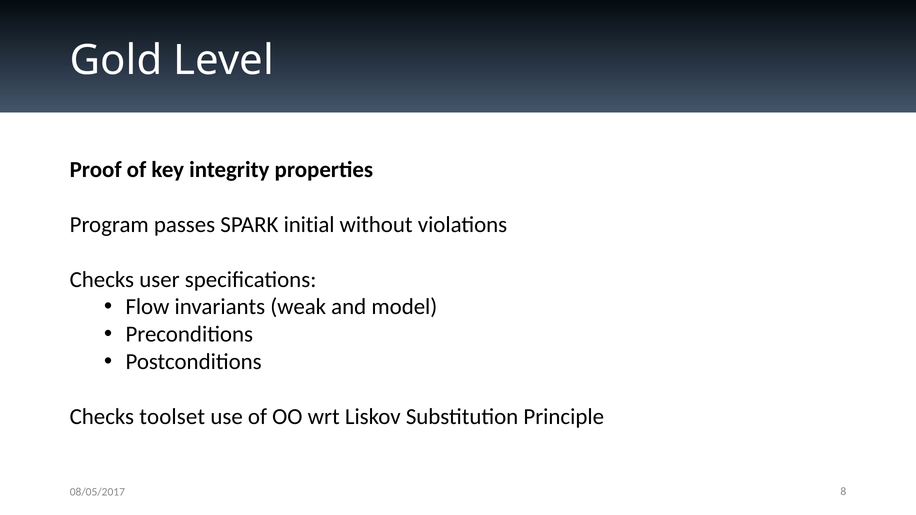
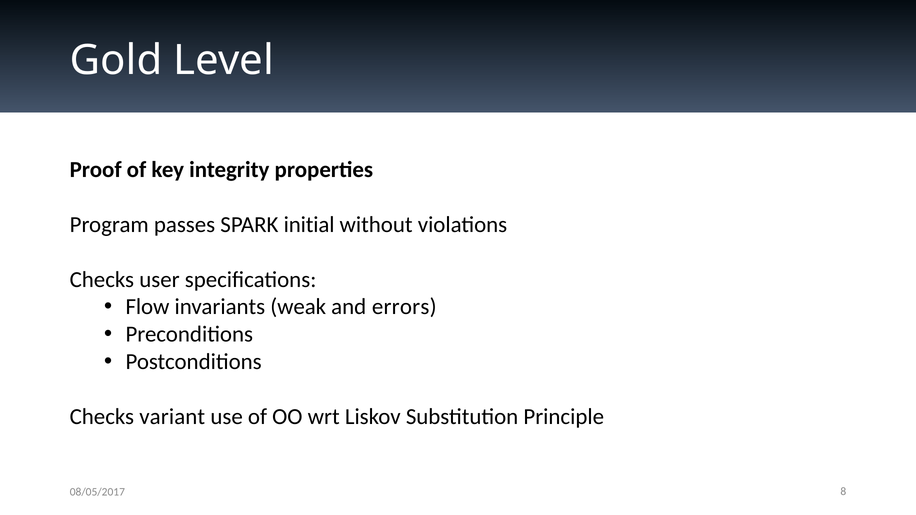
model: model -> errors
toolset: toolset -> variant
